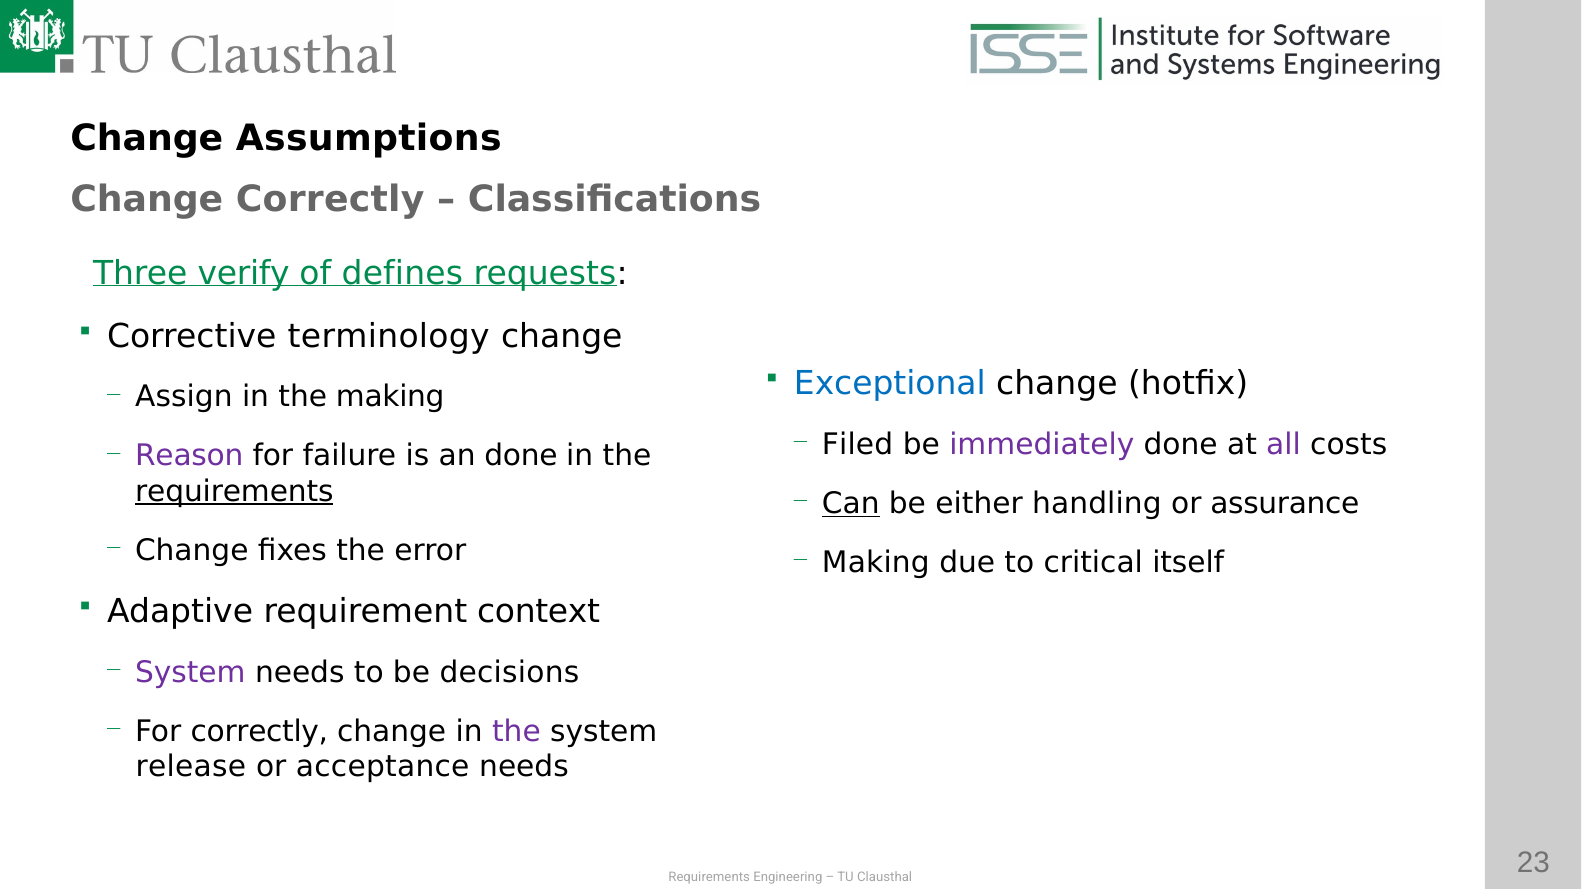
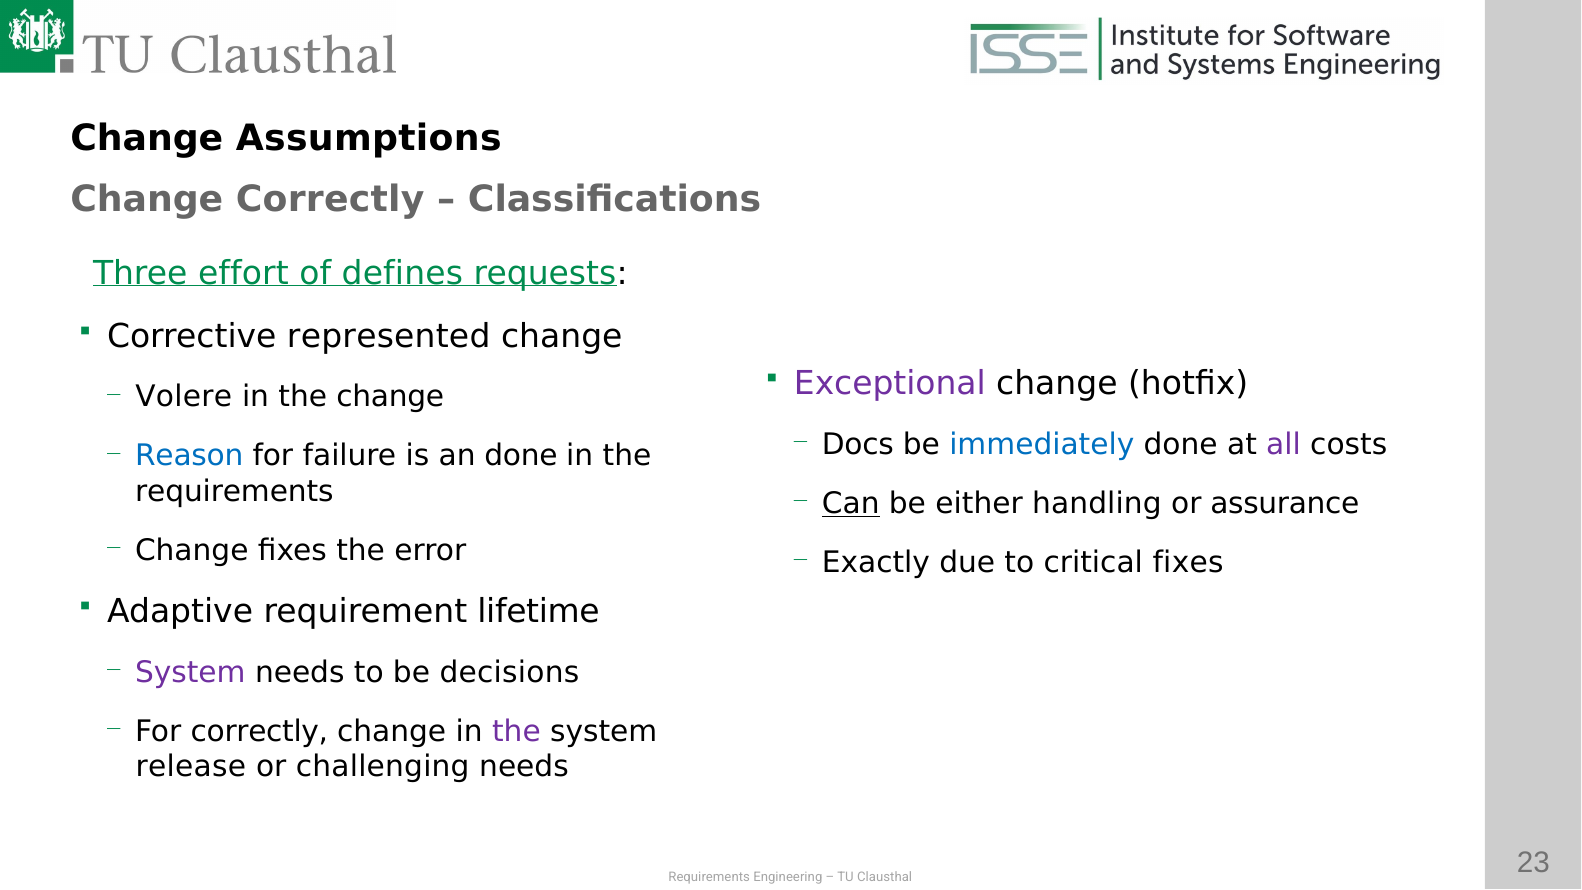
verify: verify -> effort
terminology: terminology -> represented
Exceptional colour: blue -> purple
Assign: Assign -> Volere
the making: making -> change
Filed: Filed -> Docs
immediately colour: purple -> blue
Reason colour: purple -> blue
requirements at (234, 491) underline: present -> none
Making at (876, 563): Making -> Exactly
critical itself: itself -> fixes
context: context -> lifetime
acceptance: acceptance -> challenging
